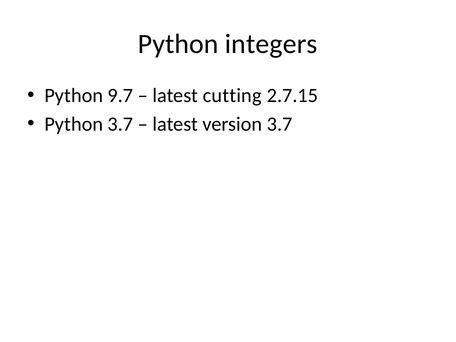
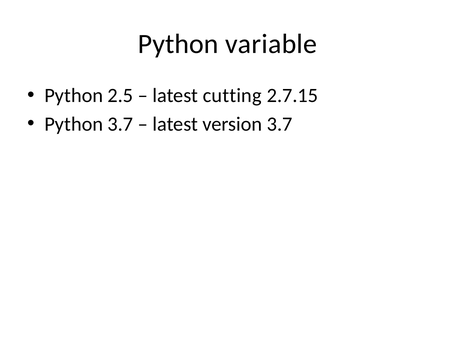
integers: integers -> variable
9.7: 9.7 -> 2.5
